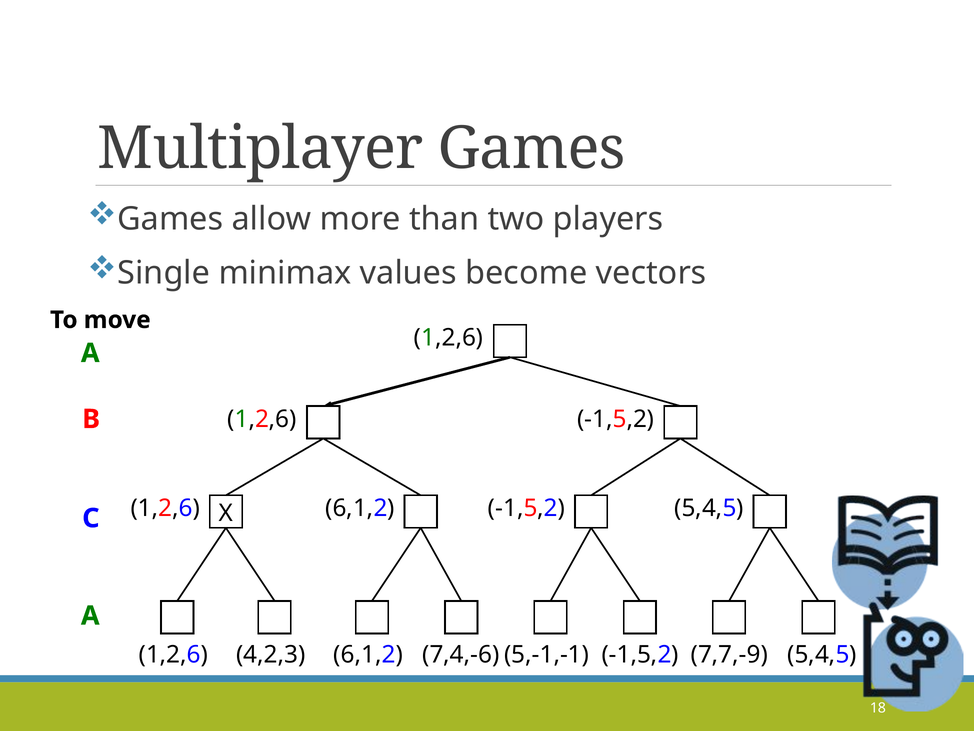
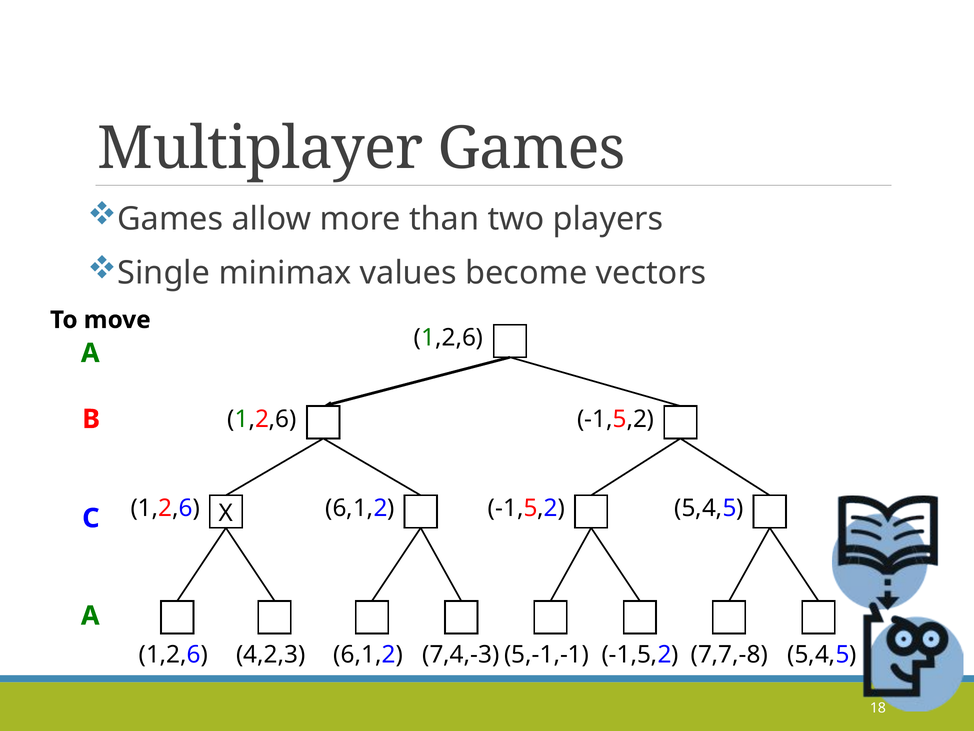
7,4,-6: 7,4,-6 -> 7,4,-3
7,7,-9: 7,7,-9 -> 7,7,-8
